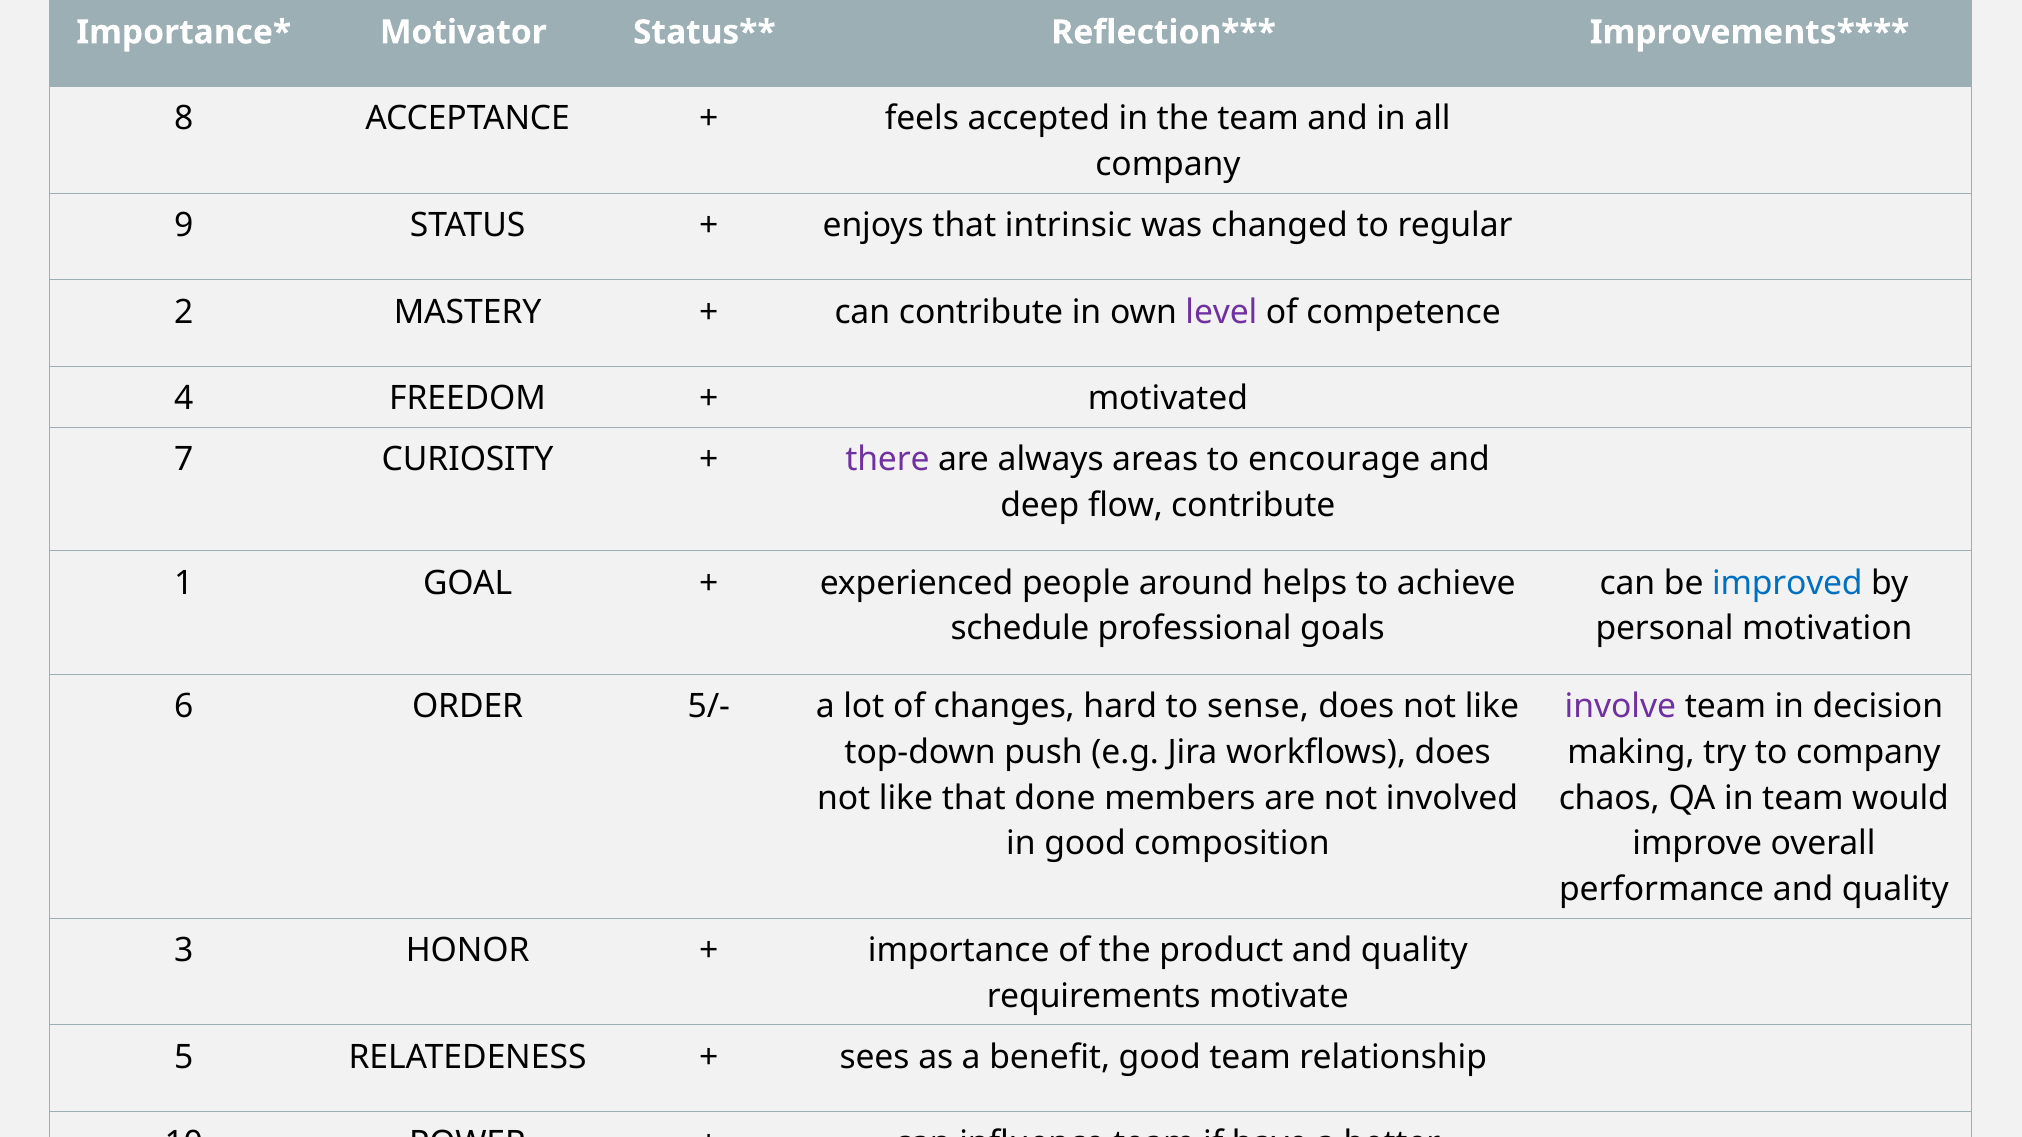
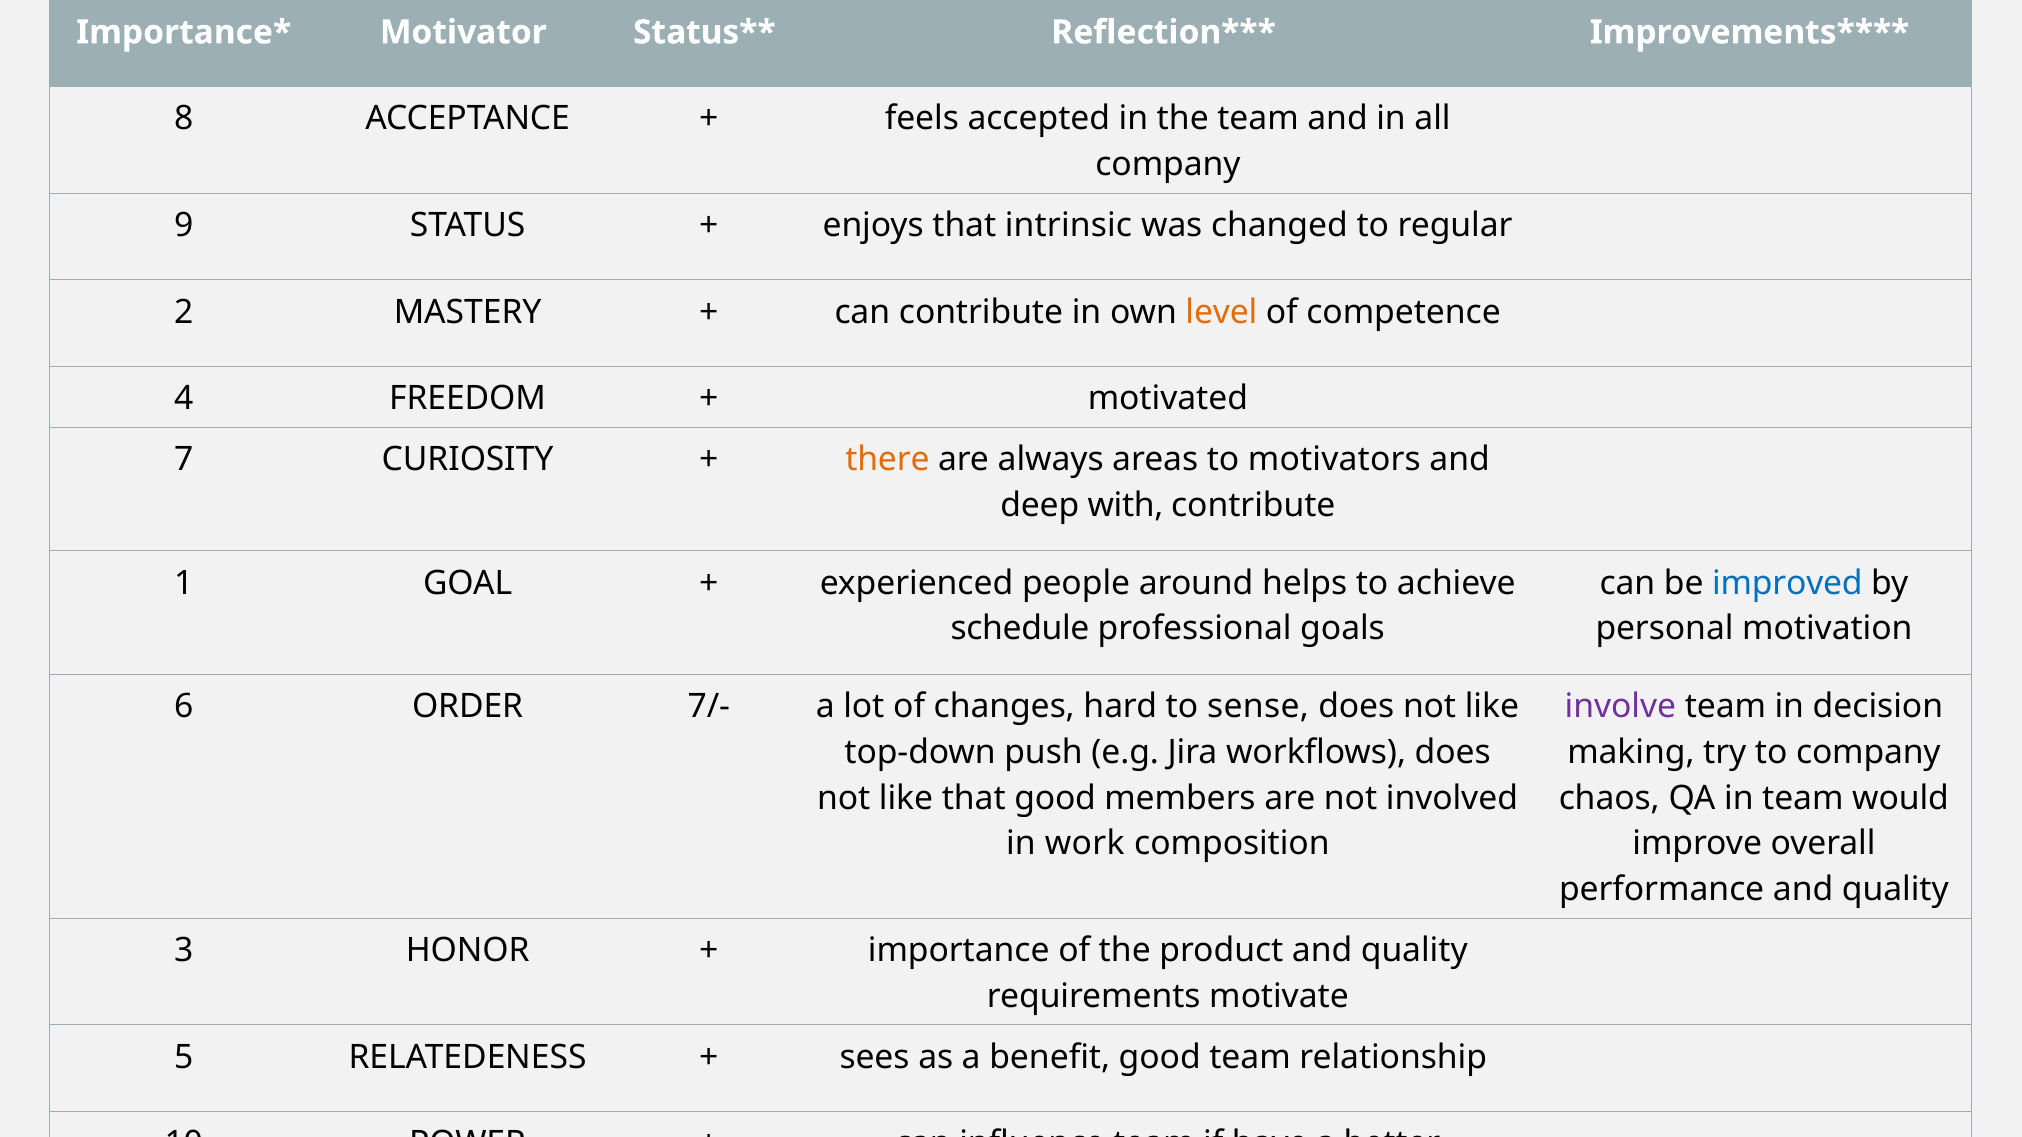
level colour: purple -> orange
there colour: purple -> orange
encourage: encourage -> motivators
flow: flow -> with
5/-: 5/- -> 7/-
that done: done -> good
in good: good -> work
